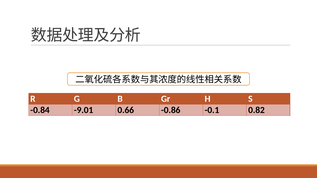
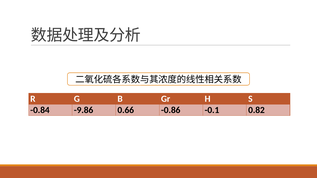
-9.01: -9.01 -> -9.86
